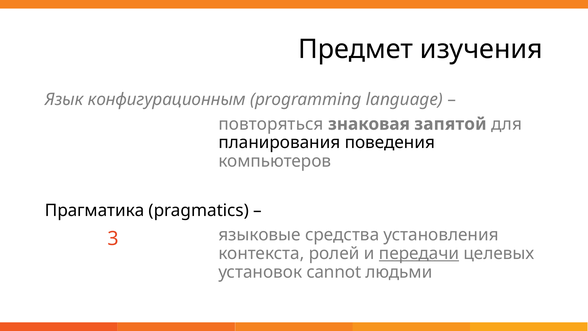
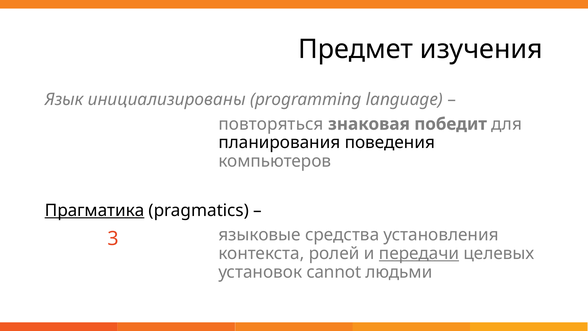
конфигурационным: конфигурационным -> инициализированы
запятой: запятой -> победит
Прагматика underline: none -> present
